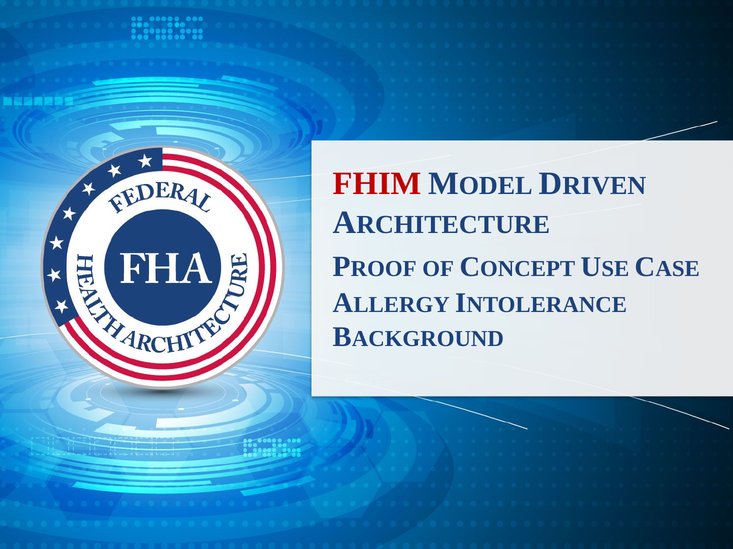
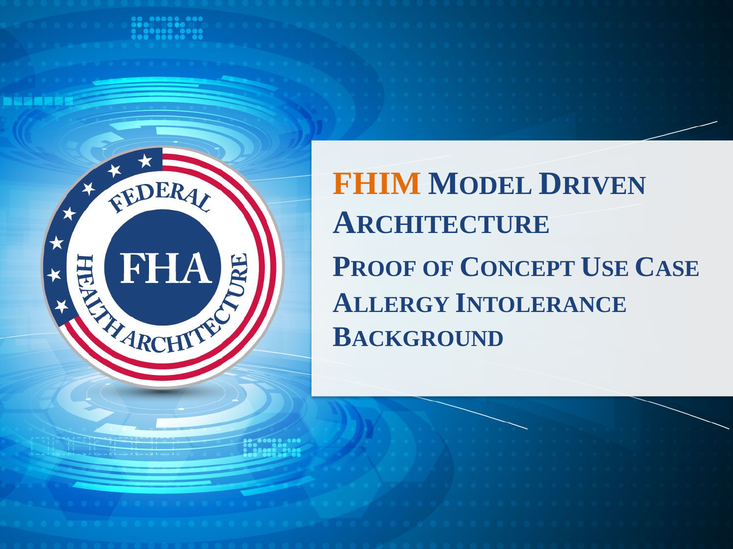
FHIM colour: red -> orange
